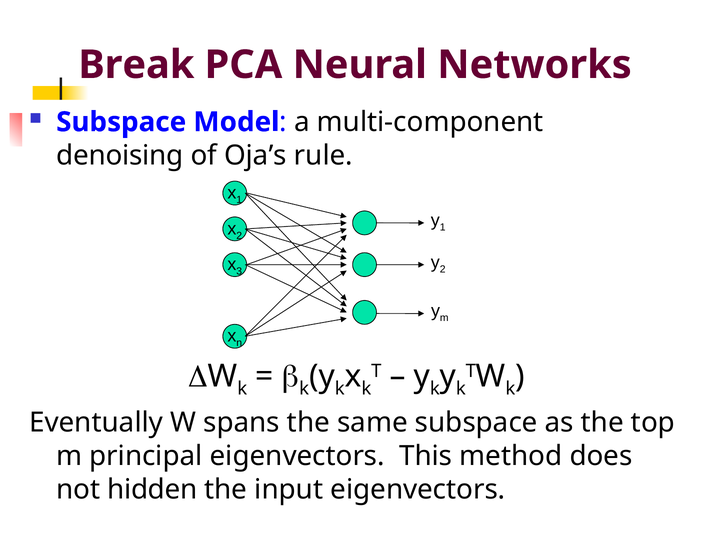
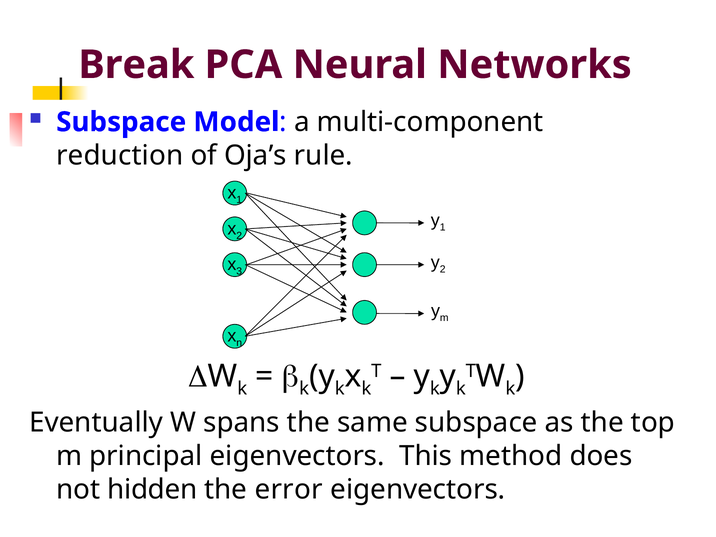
denoising: denoising -> reduction
input: input -> error
